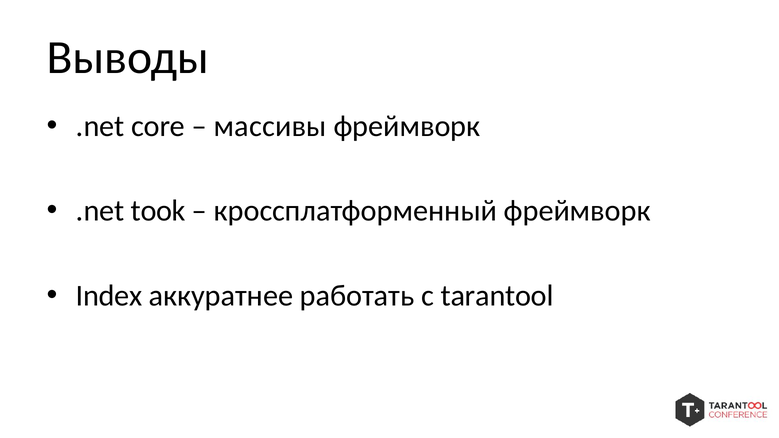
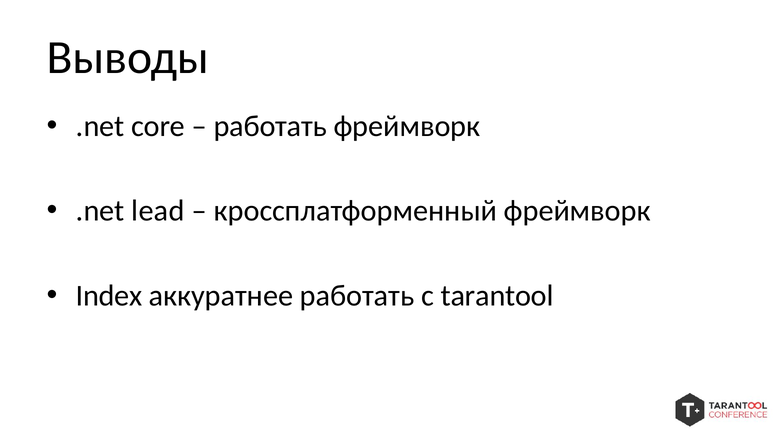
массивы at (270, 126): массивы -> работать
took: took -> lead
